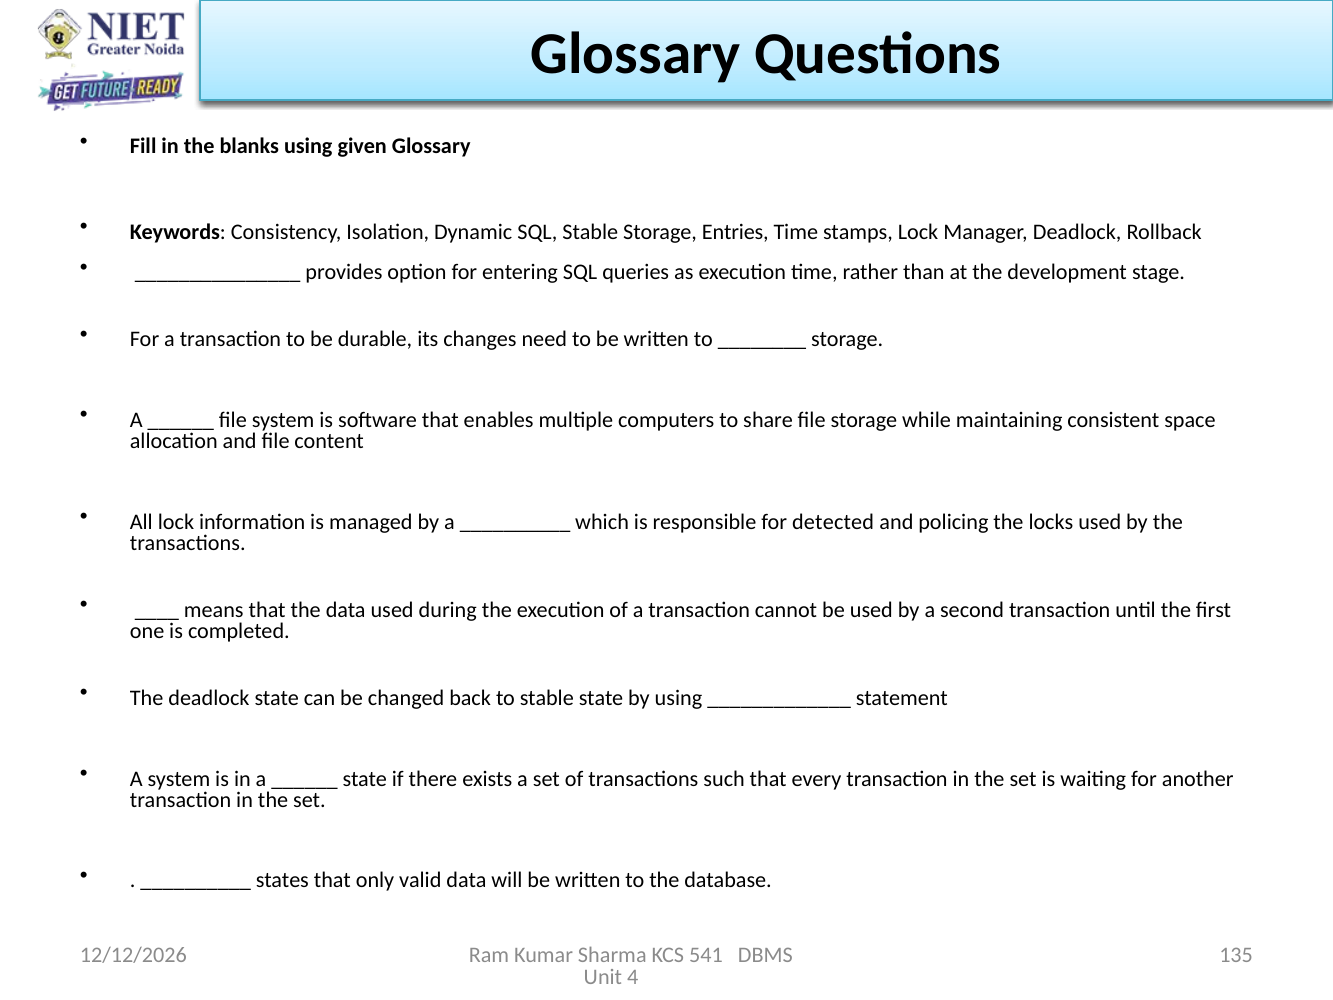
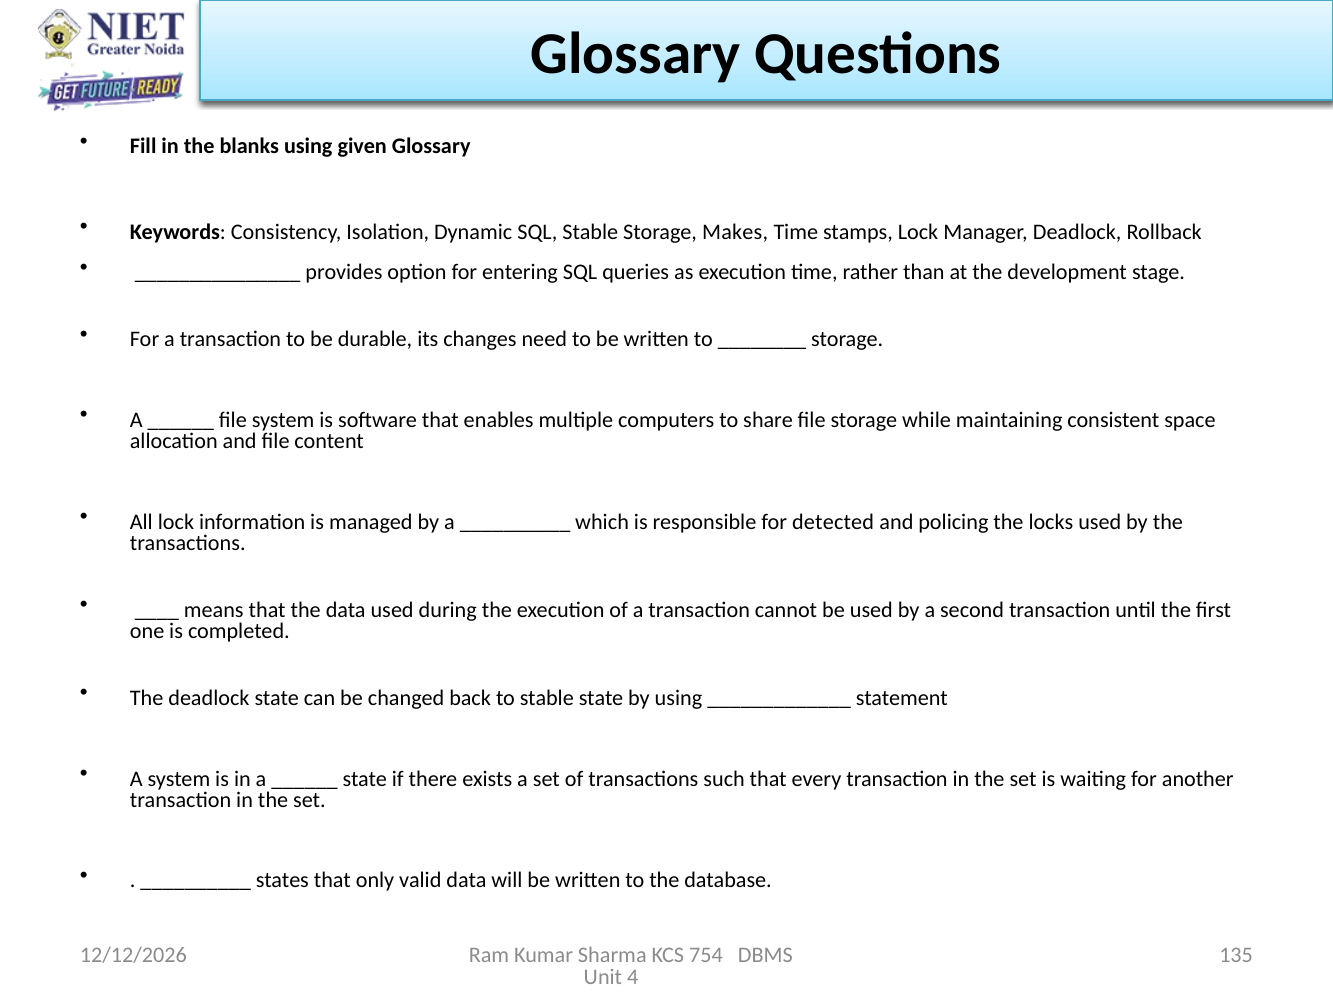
Entries: Entries -> Makes
541: 541 -> 754
